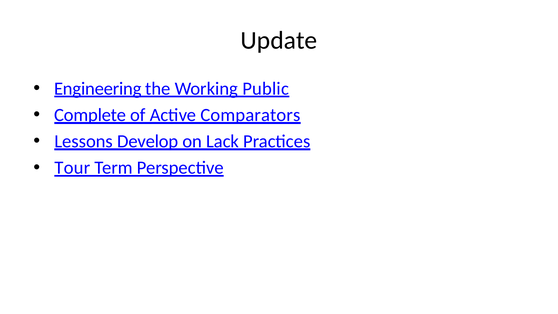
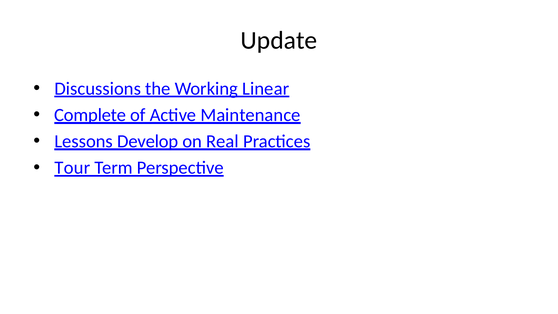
Engineering: Engineering -> Discussions
Public: Public -> Linear
Comparators: Comparators -> Maintenance
Lack: Lack -> Real
